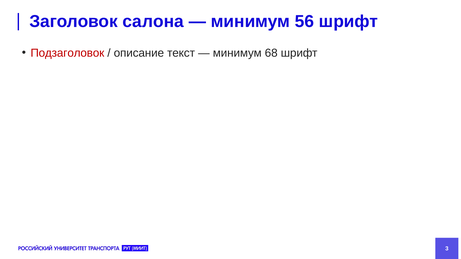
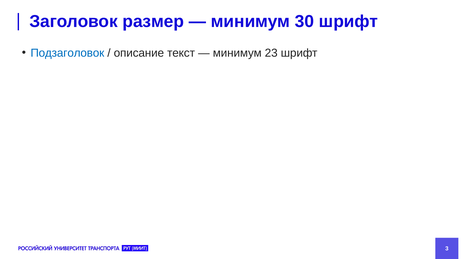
салона: салона -> размер
56: 56 -> 30
Подзаголовок colour: red -> blue
68: 68 -> 23
